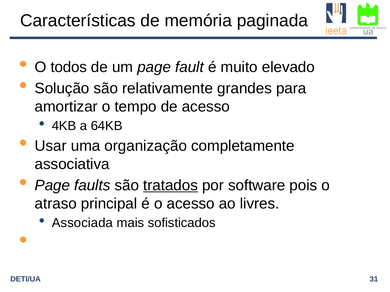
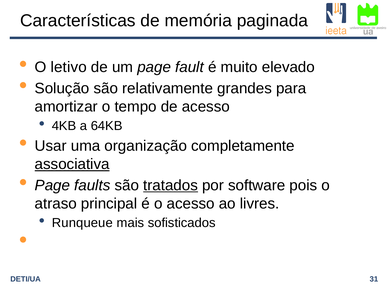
todos: todos -> letivo
associativa underline: none -> present
Associada: Associada -> Runqueue
